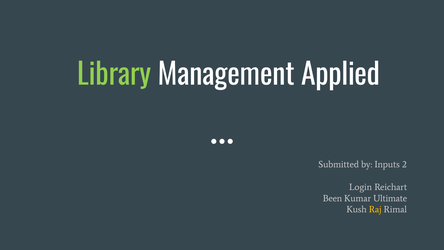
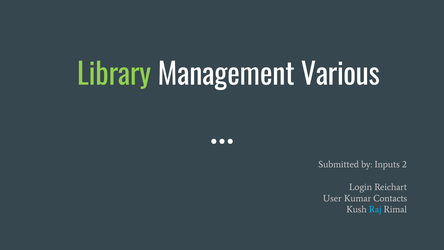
Applied: Applied -> Various
Been: Been -> User
Ultimate: Ultimate -> Contacts
Raj colour: yellow -> light blue
